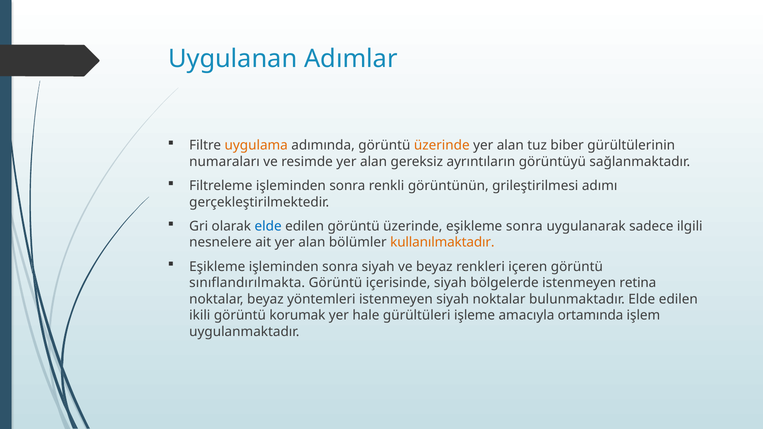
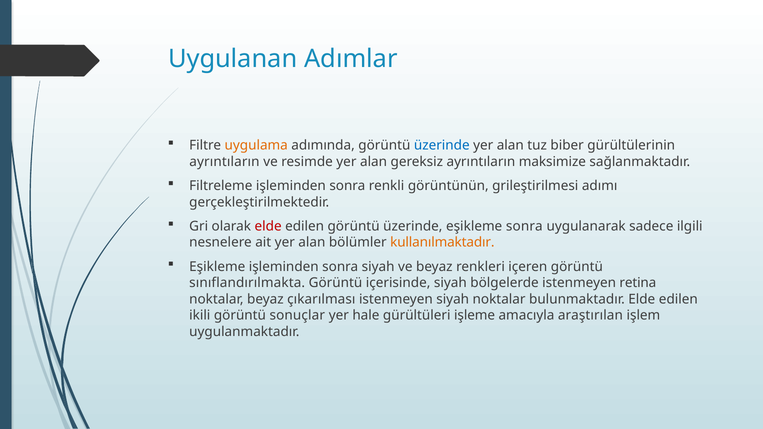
üzerinde at (442, 145) colour: orange -> blue
numaraları at (224, 162): numaraları -> ayrıntıların
görüntüyü: görüntüyü -> maksimize
elde at (268, 226) colour: blue -> red
yöntemleri: yöntemleri -> çıkarılması
korumak: korumak -> sonuçlar
ortamında: ortamında -> araştırılan
